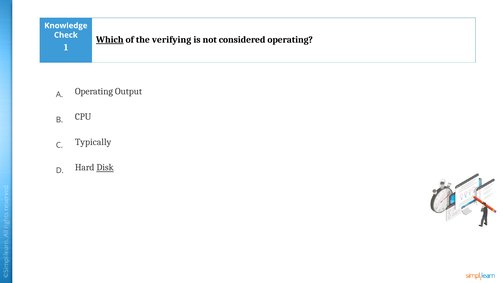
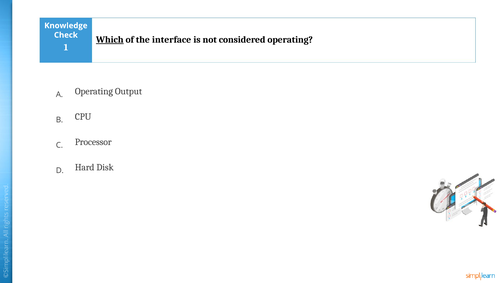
verifying: verifying -> interface
Typically: Typically -> Processor
Disk underline: present -> none
